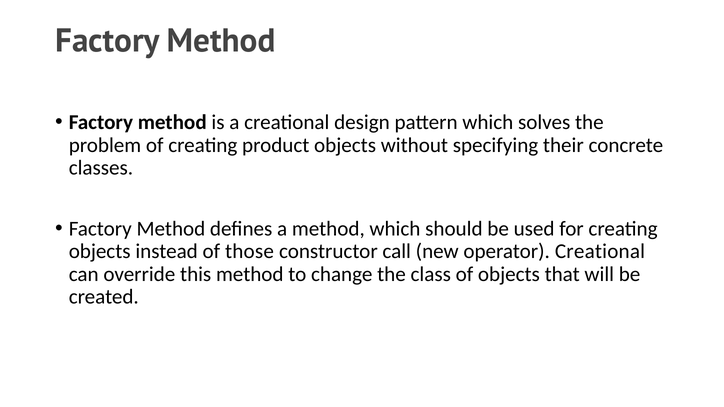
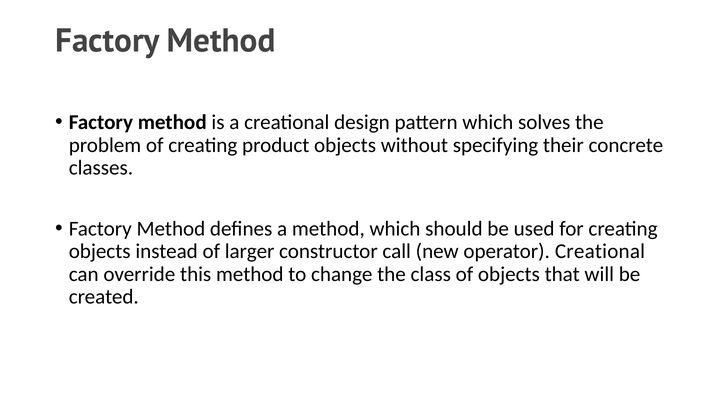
those: those -> larger
